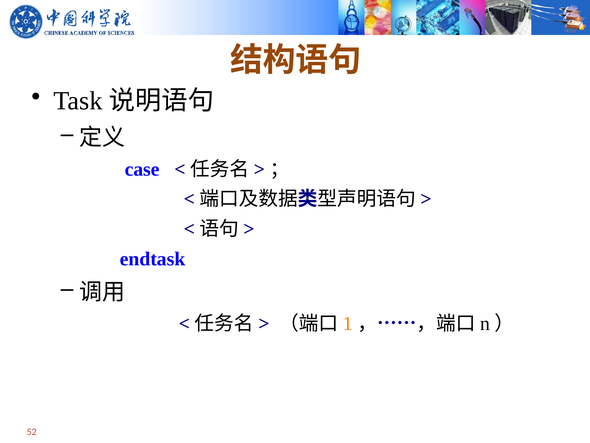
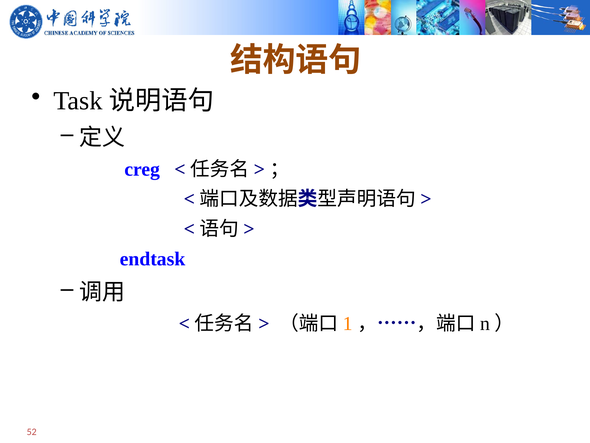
case: case -> creg
